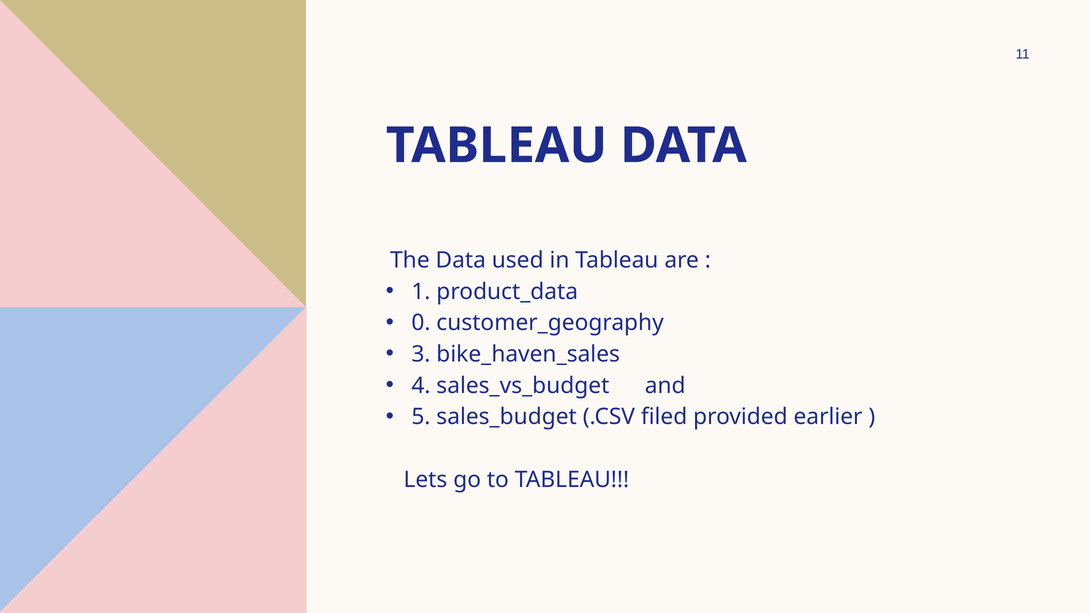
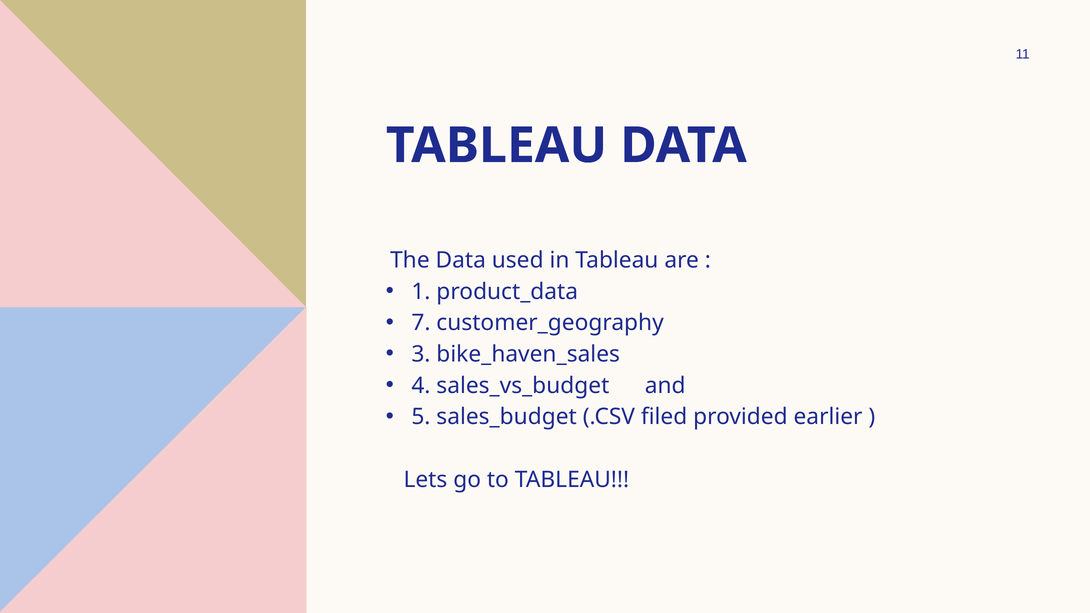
0: 0 -> 7
